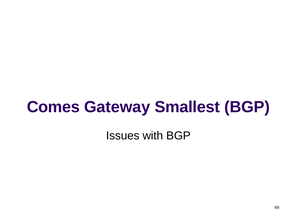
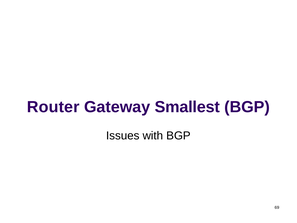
Comes: Comes -> Router
